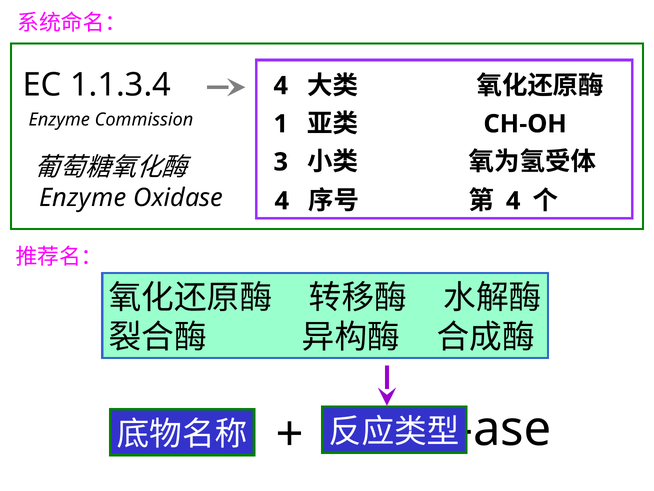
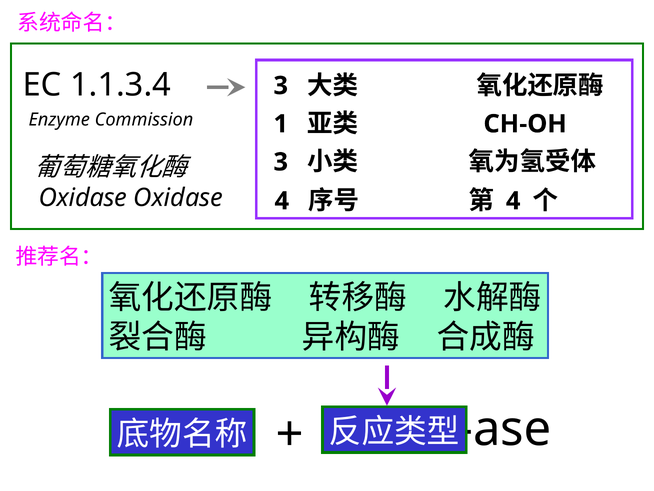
1.1.3.4 4: 4 -> 3
Enzyme at (83, 197): Enzyme -> Oxidase
